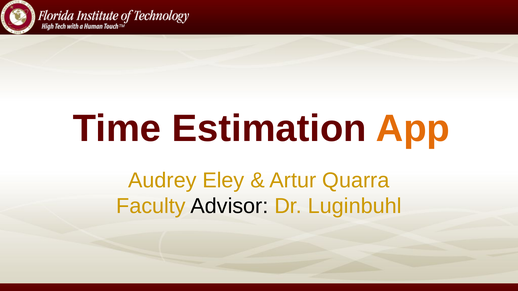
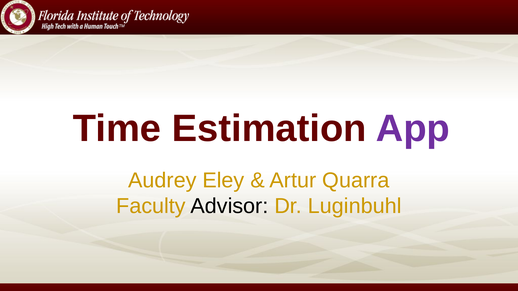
App colour: orange -> purple
